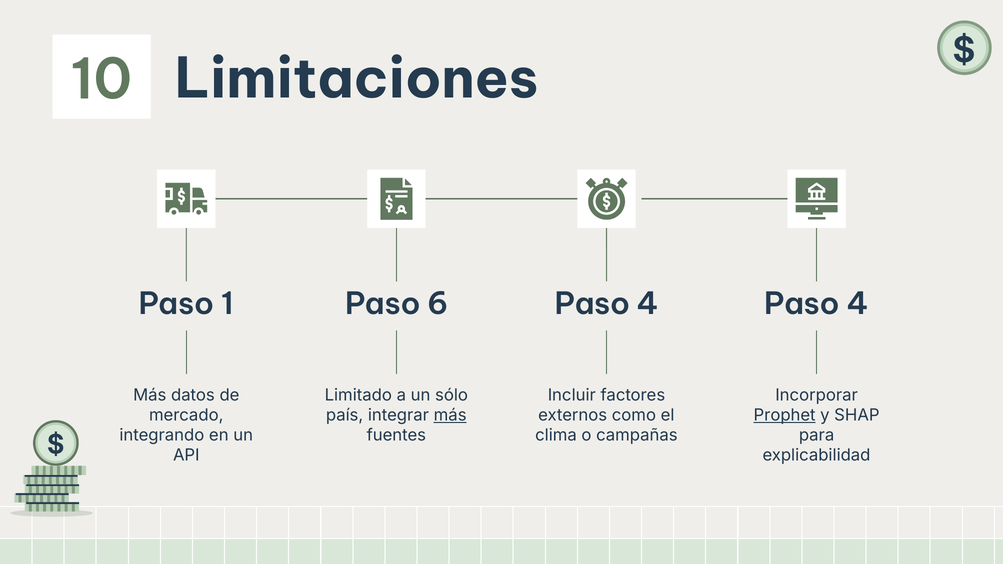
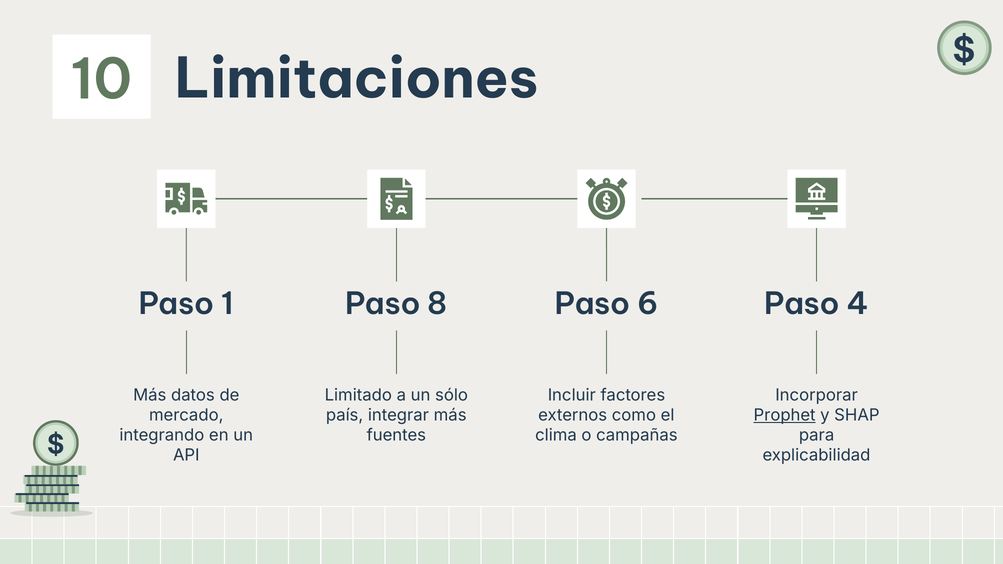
6: 6 -> 8
4 at (648, 304): 4 -> 6
más at (450, 415) underline: present -> none
